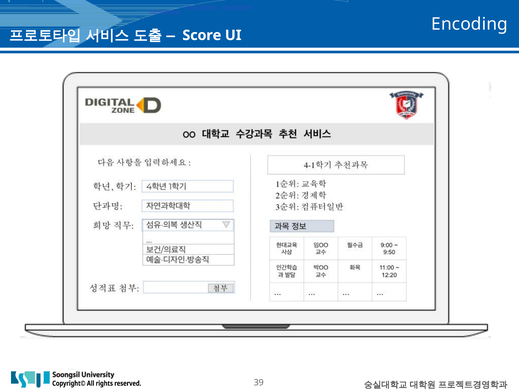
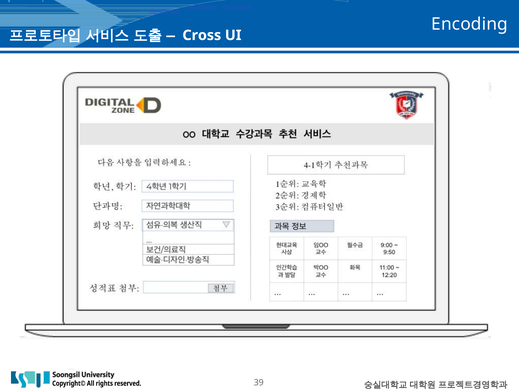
Score: Score -> Cross
